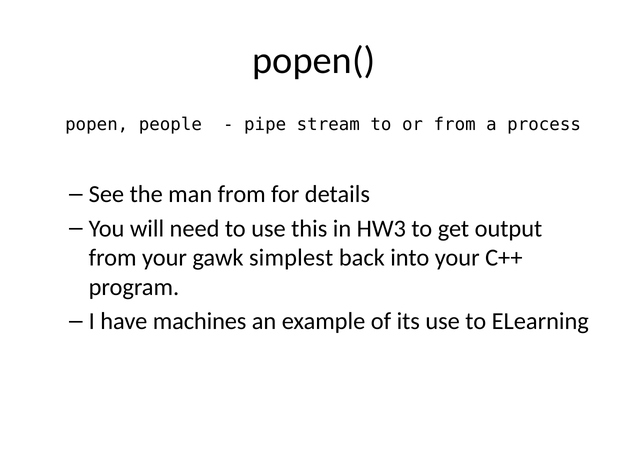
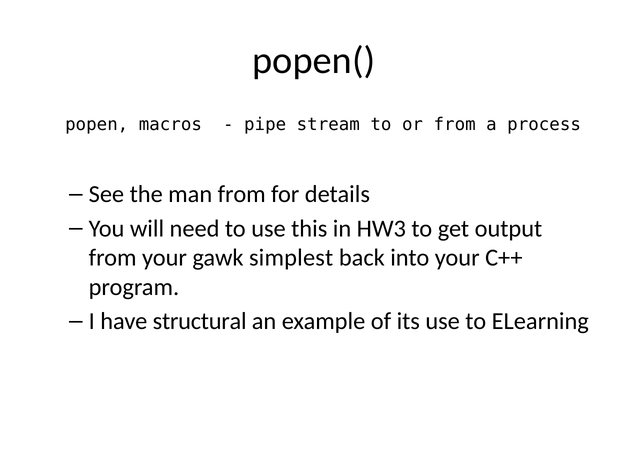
people: people -> macros
machines: machines -> structural
